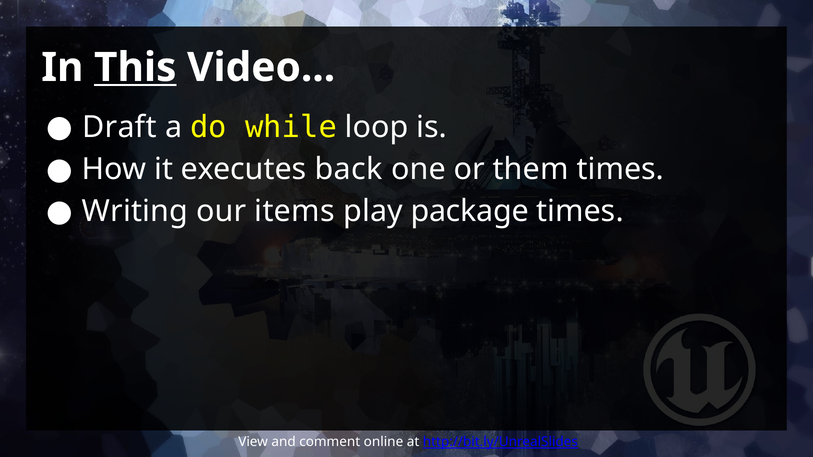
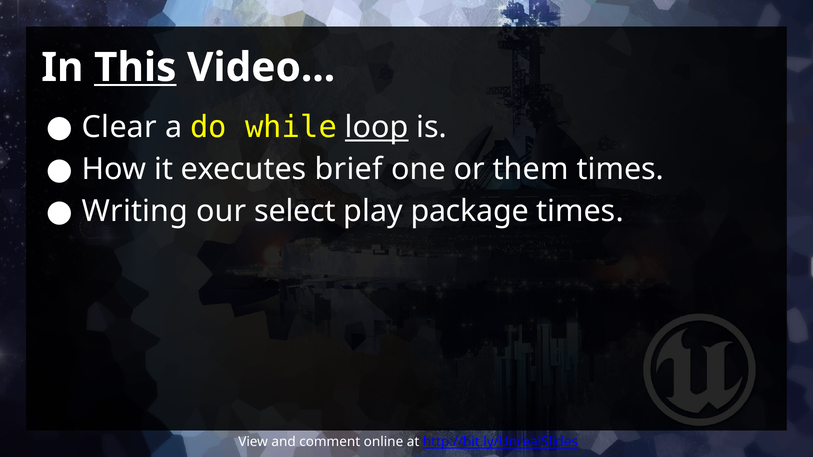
Draft: Draft -> Clear
loop underline: none -> present
back: back -> brief
items: items -> select
